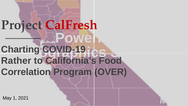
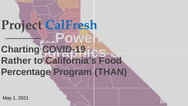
CalFresh colour: red -> blue
Correlation: Correlation -> Percentage
OVER: OVER -> THAN
